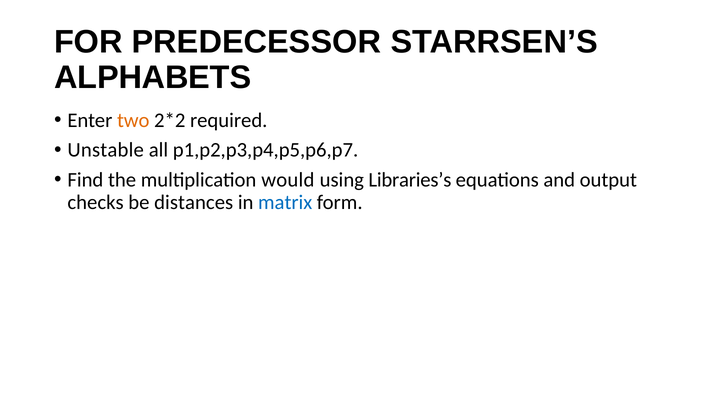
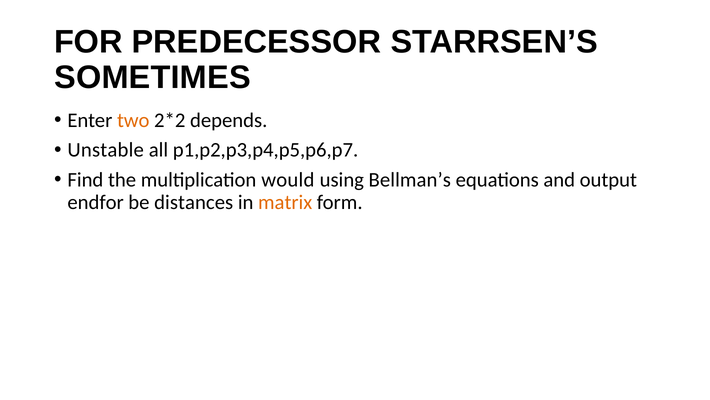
ALPHABETS: ALPHABETS -> SOMETIMES
required: required -> depends
Libraries’s: Libraries’s -> Bellman’s
checks: checks -> endfor
matrix colour: blue -> orange
